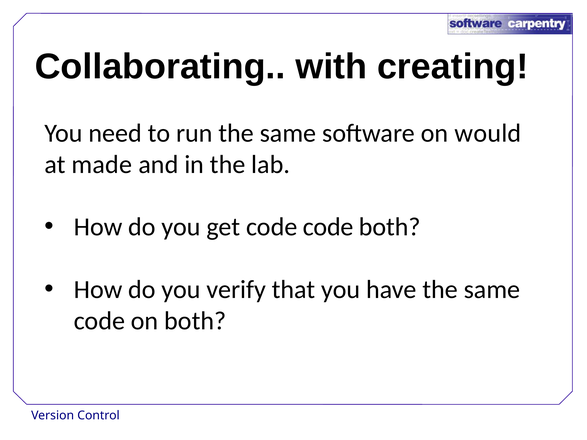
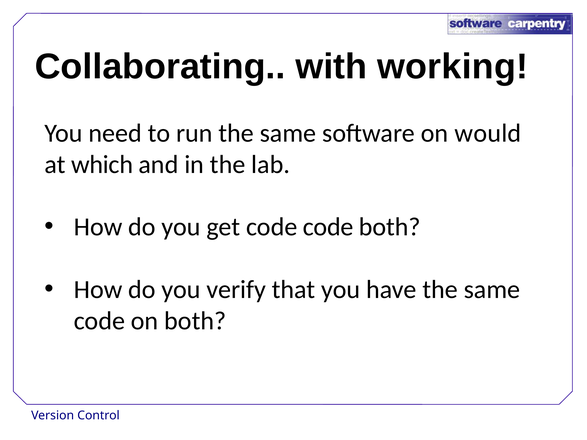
creating: creating -> working
made: made -> which
